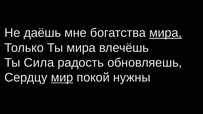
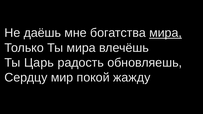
Сила: Сила -> Царь
мир underline: present -> none
нужны: нужны -> жажду
